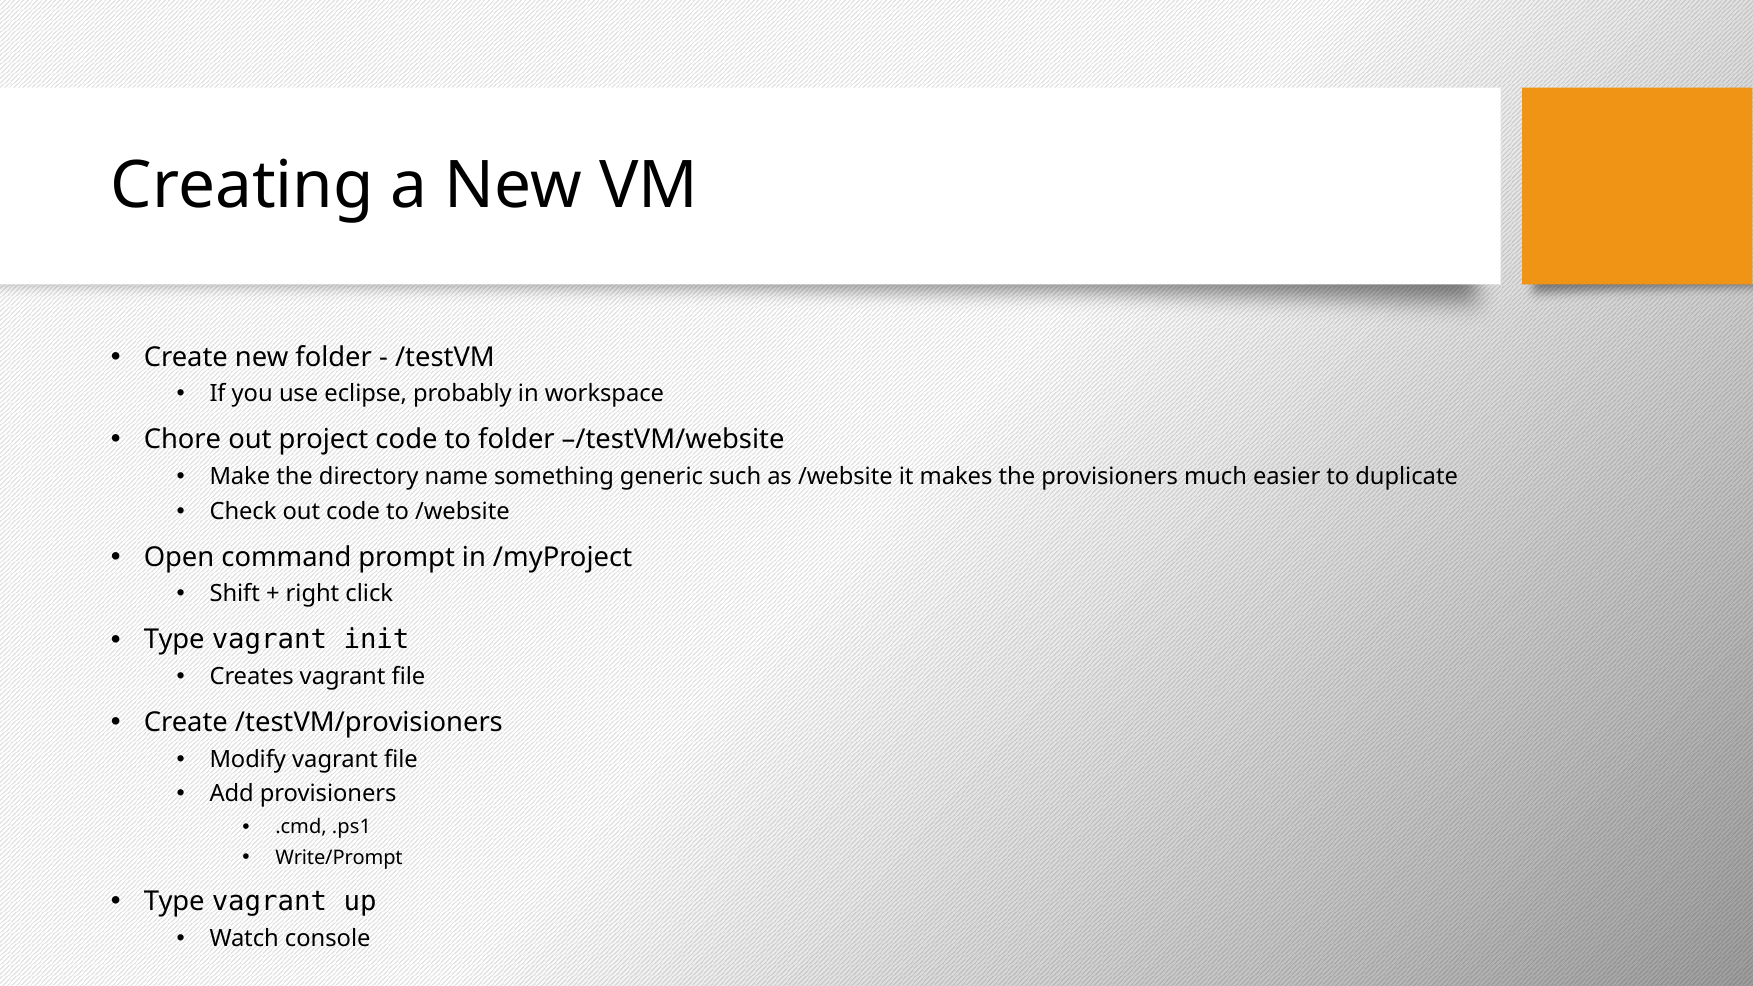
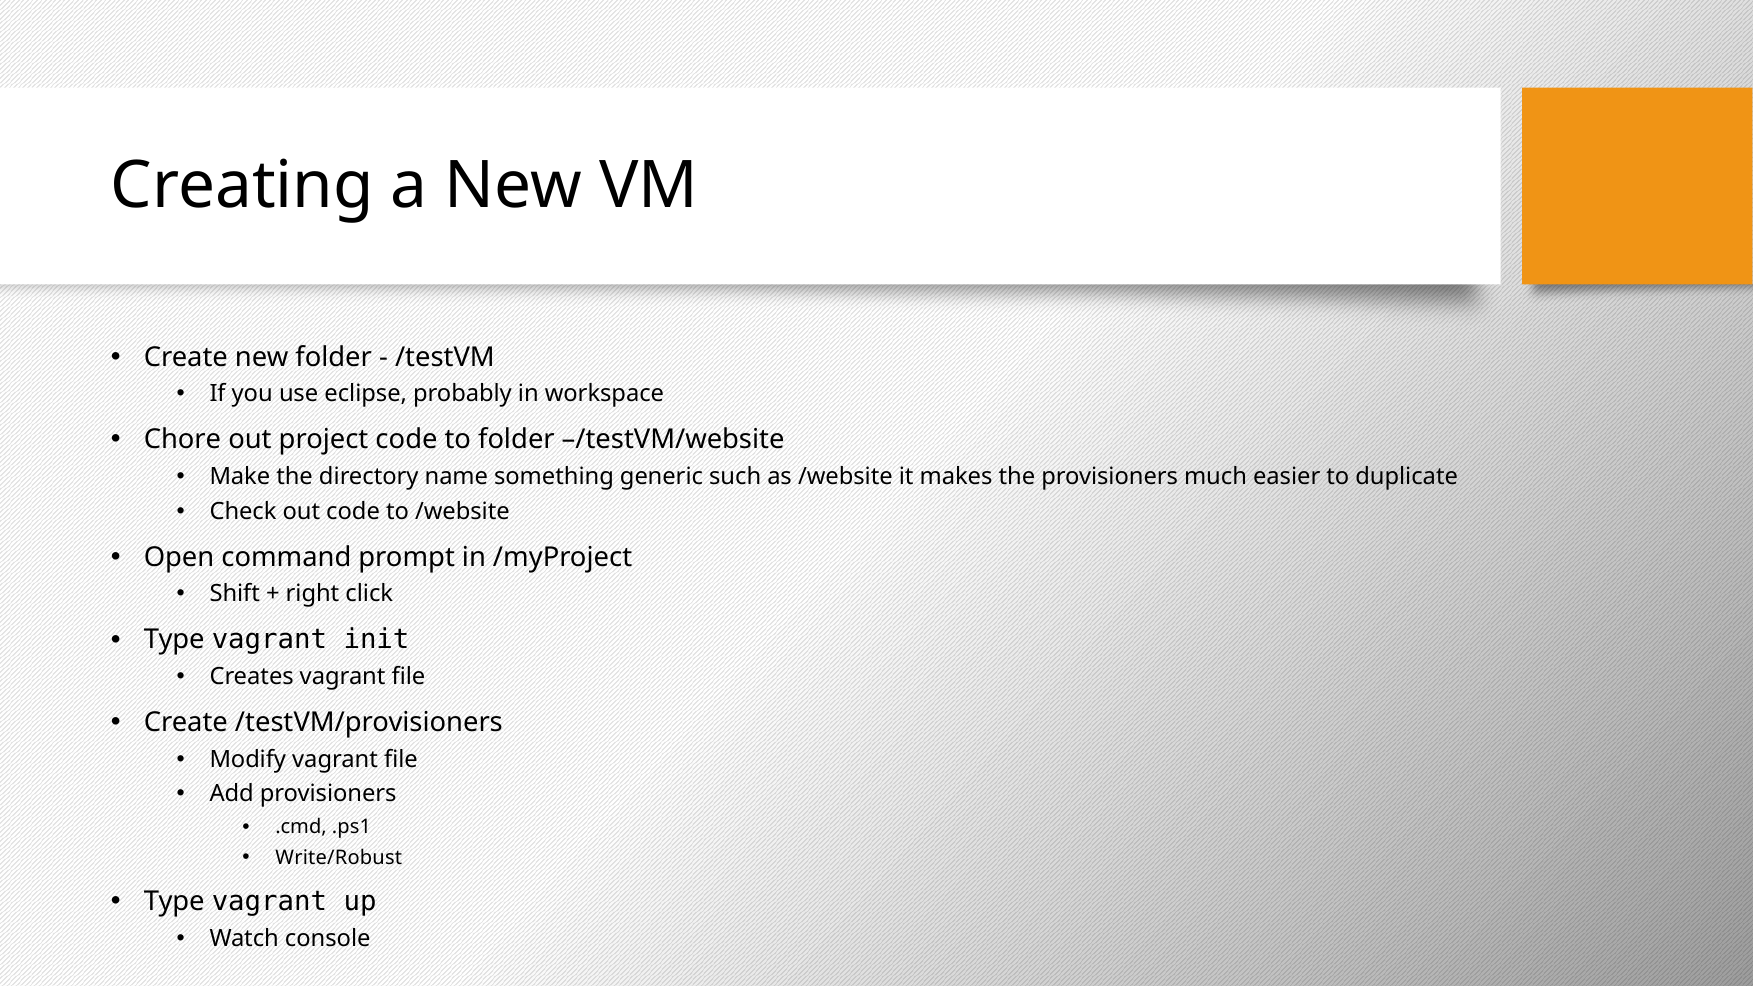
Write/Prompt: Write/Prompt -> Write/Robust
